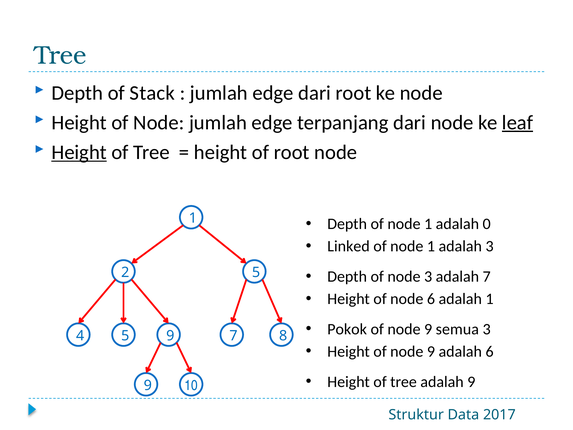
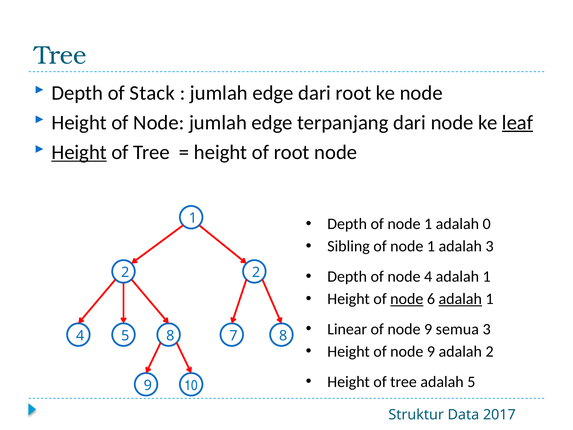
Linked: Linked -> Sibling
2 5: 5 -> 2
node 3: 3 -> 4
7 at (487, 277): 7 -> 1
node at (407, 299) underline: none -> present
adalah at (460, 299) underline: none -> present
Pokok: Pokok -> Linear
4 9: 9 -> 8
adalah 6: 6 -> 2
adalah 9: 9 -> 5
